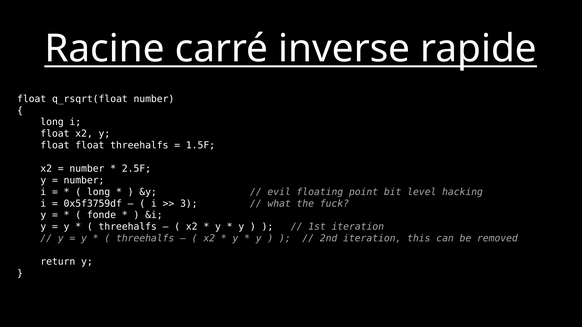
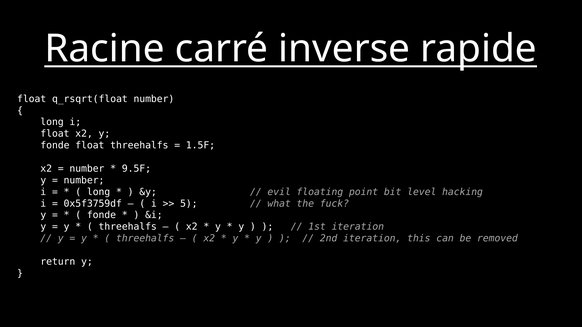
float at (55, 146): float -> fonde
2.5F: 2.5F -> 9.5F
3: 3 -> 5
